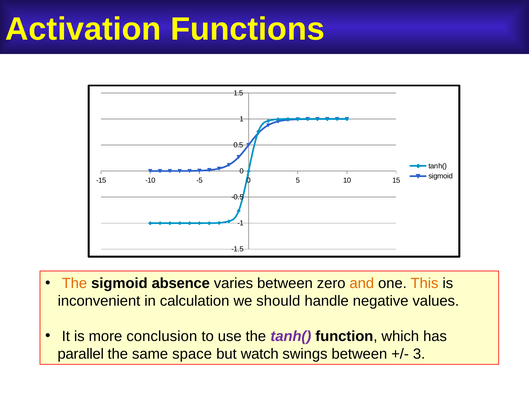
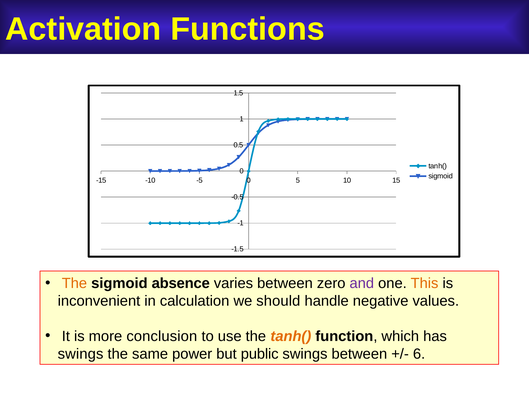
and colour: orange -> purple
tanh( at (291, 336) colour: purple -> orange
parallel at (81, 354): parallel -> swings
space: space -> power
watch: watch -> public
3: 3 -> 6
